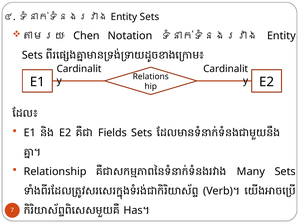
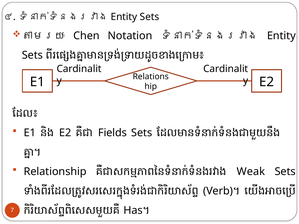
Many: Many -> Weak
